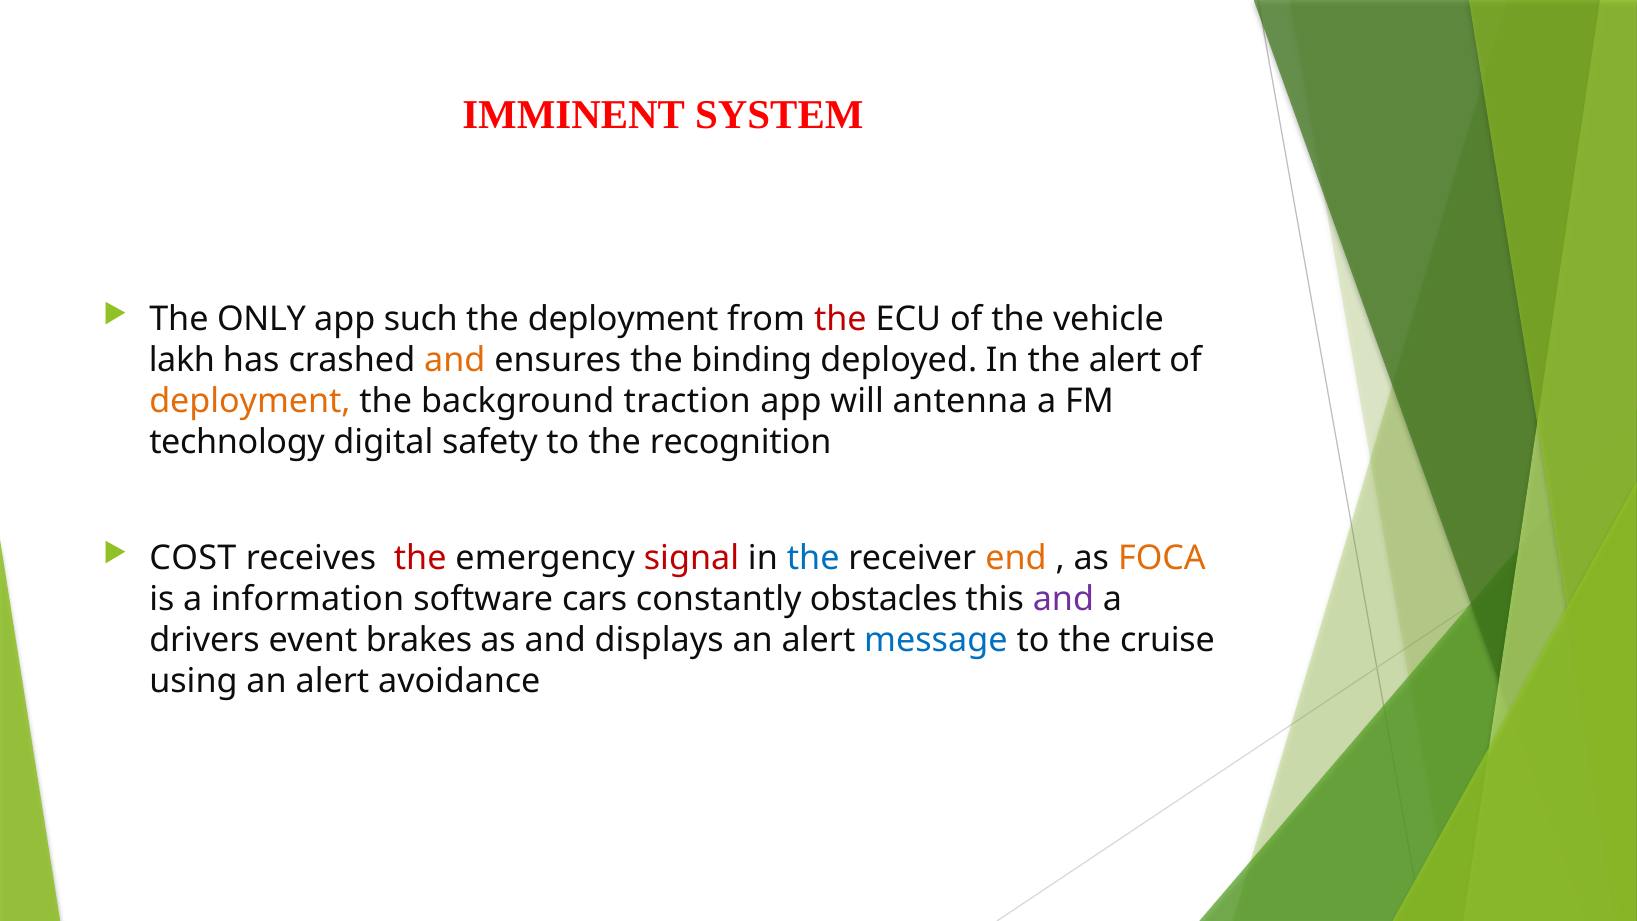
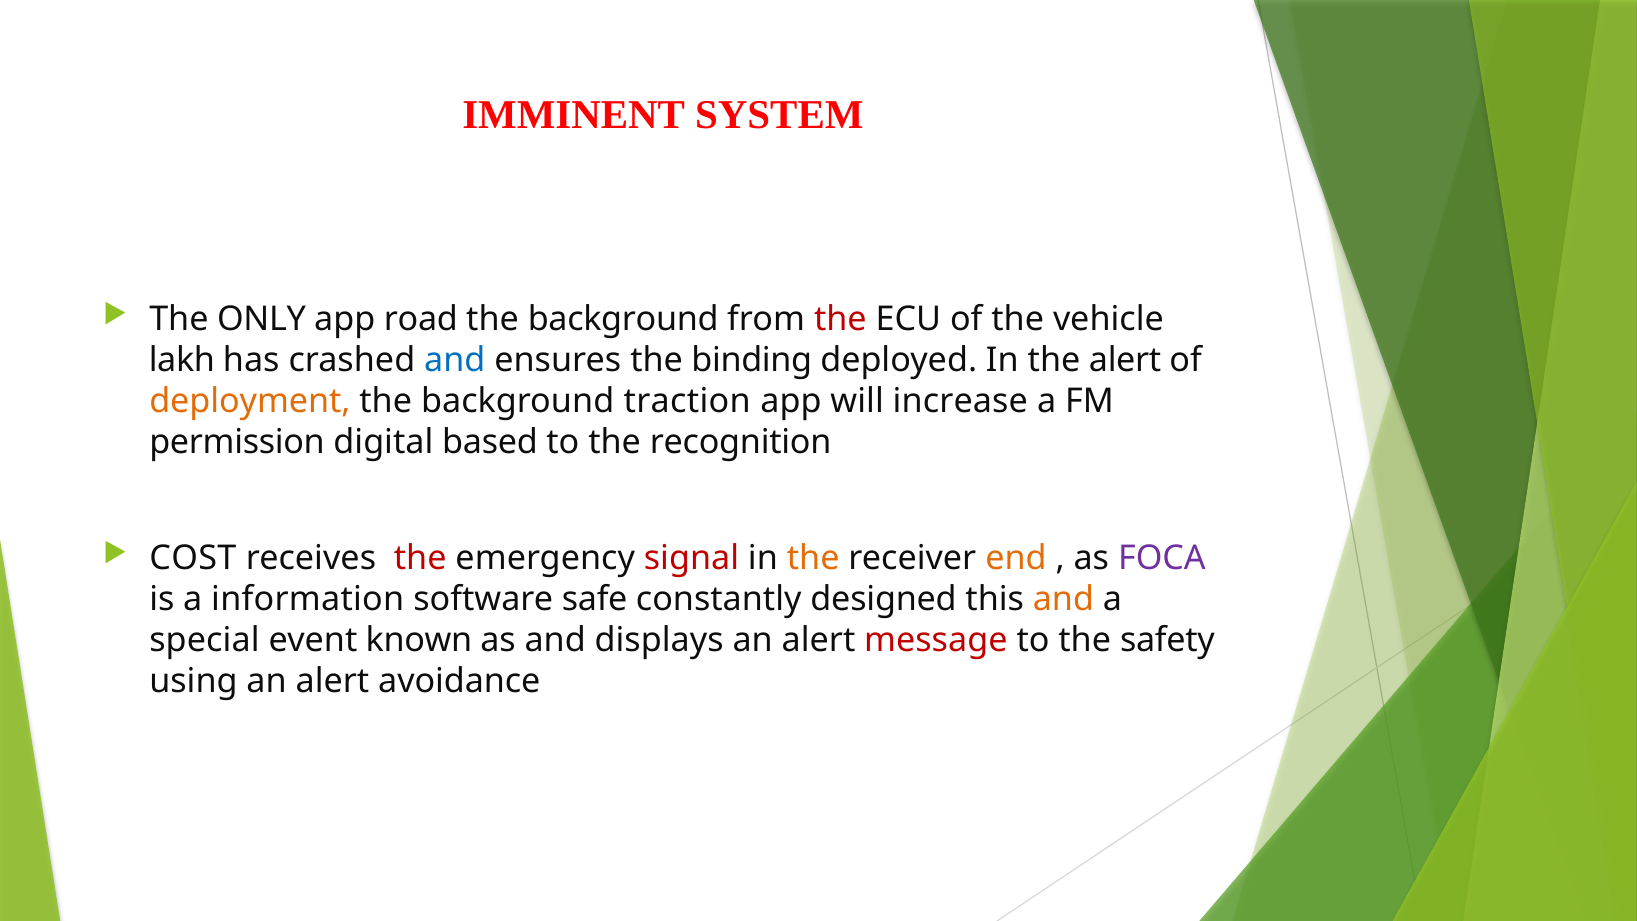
such: such -> road
deployment at (623, 319): deployment -> background
and at (455, 360) colour: orange -> blue
antenna: antenna -> increase
technology: technology -> permission
safety: safety -> based
the at (813, 558) colour: blue -> orange
FOCA colour: orange -> purple
cars: cars -> safe
obstacles: obstacles -> designed
and at (1063, 599) colour: purple -> orange
drivers: drivers -> special
brakes: brakes -> known
message colour: blue -> red
cruise: cruise -> safety
